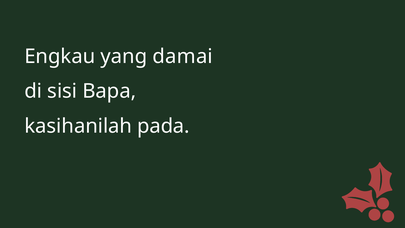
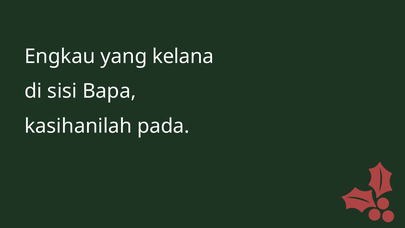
damai: damai -> kelana
